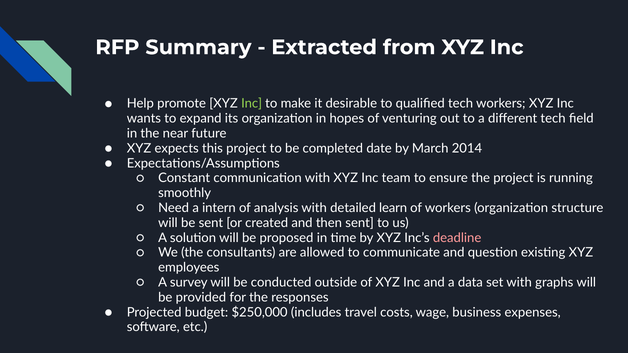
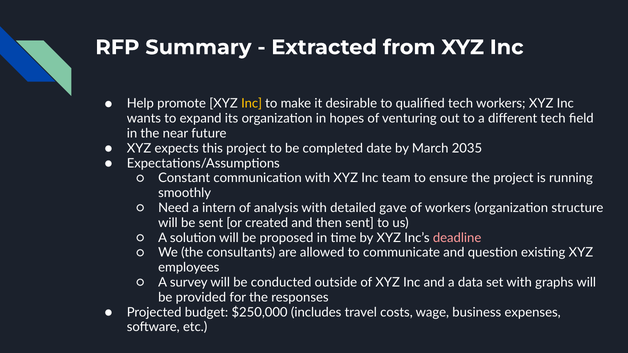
Inc at (252, 104) colour: light green -> yellow
2014: 2014 -> 2035
learn: learn -> gave
